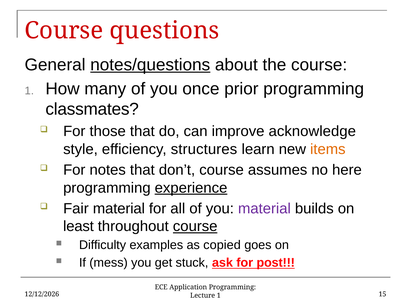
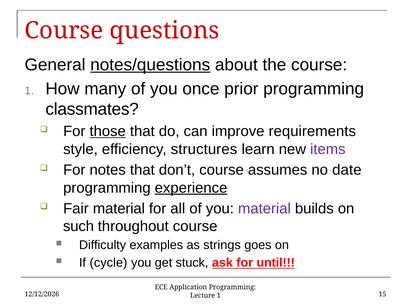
those underline: none -> present
acknowledge: acknowledge -> requirements
items colour: orange -> purple
here: here -> date
least: least -> such
course at (195, 227) underline: present -> none
copied: copied -> strings
mess: mess -> cycle
post: post -> until
